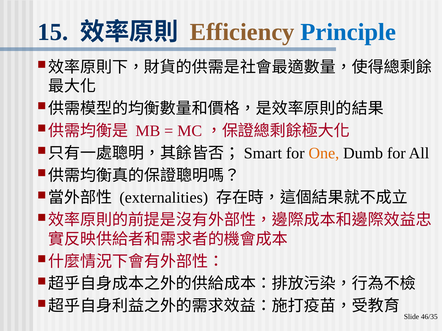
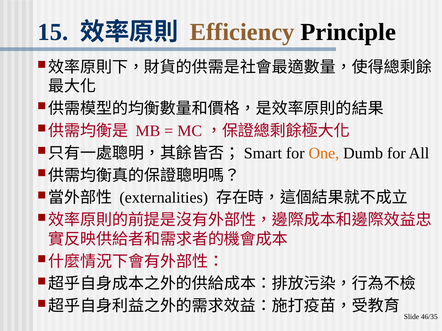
Principle colour: blue -> black
